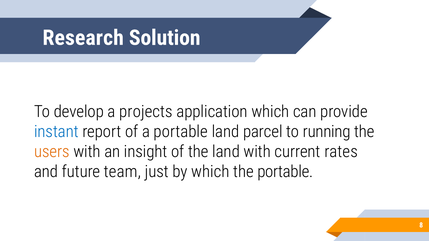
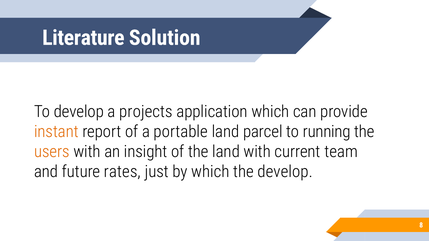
Research: Research -> Literature
instant colour: blue -> orange
rates: rates -> team
team: team -> rates
the portable: portable -> develop
